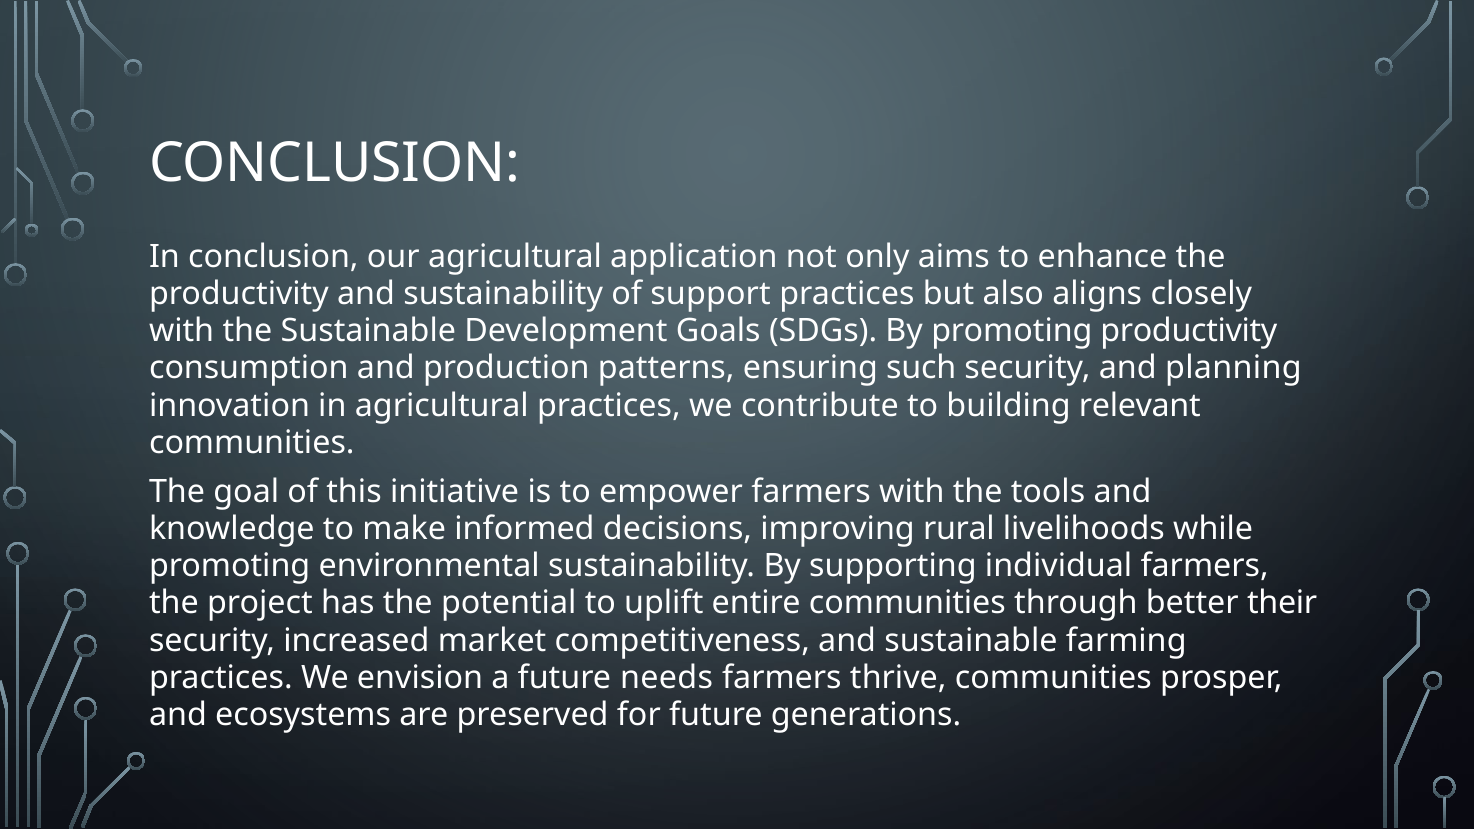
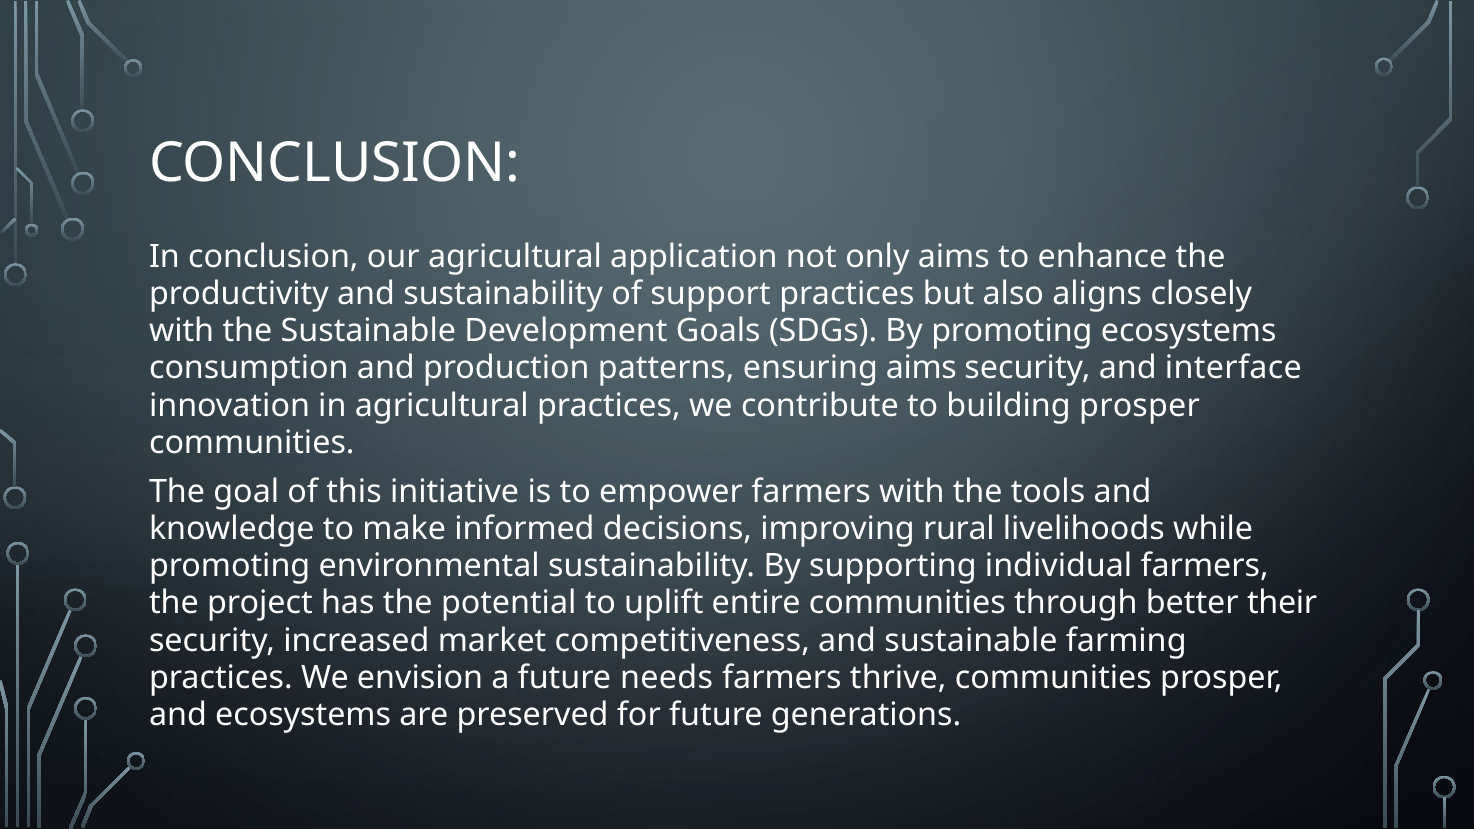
promoting productivity: productivity -> ecosystems
ensuring such: such -> aims
planning: planning -> interface
building relevant: relevant -> prosper
